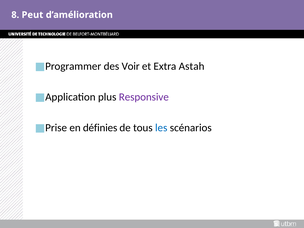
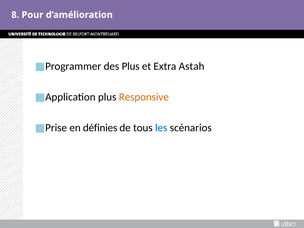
Peut: Peut -> Pour
des Voir: Voir -> Plus
Responsive colour: purple -> orange
